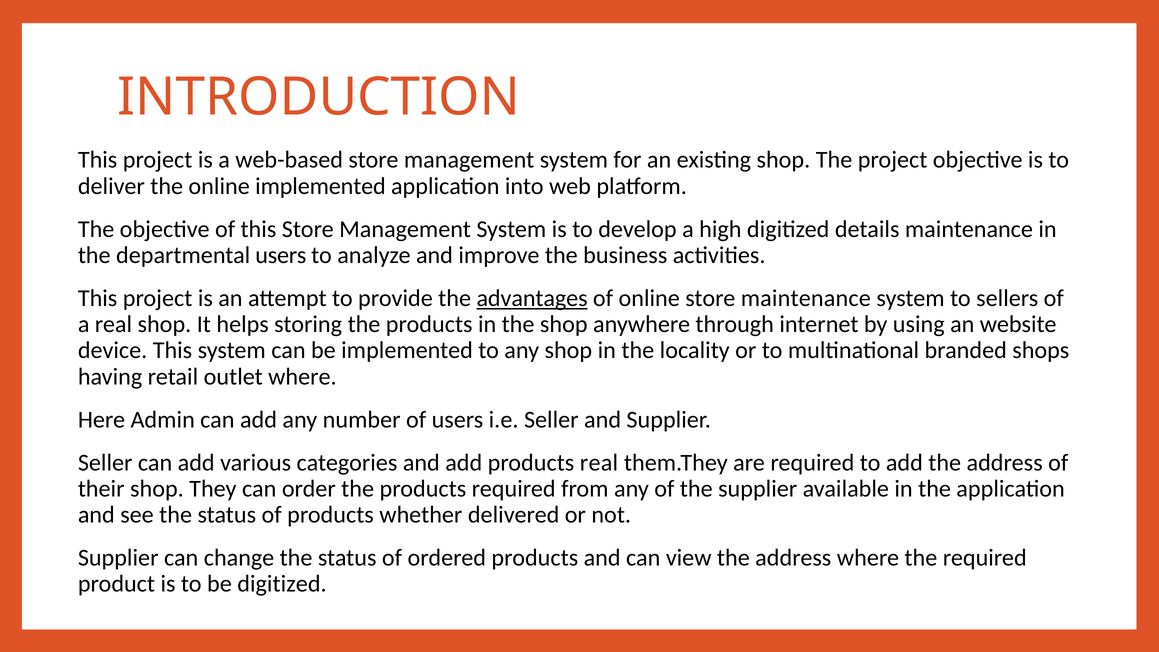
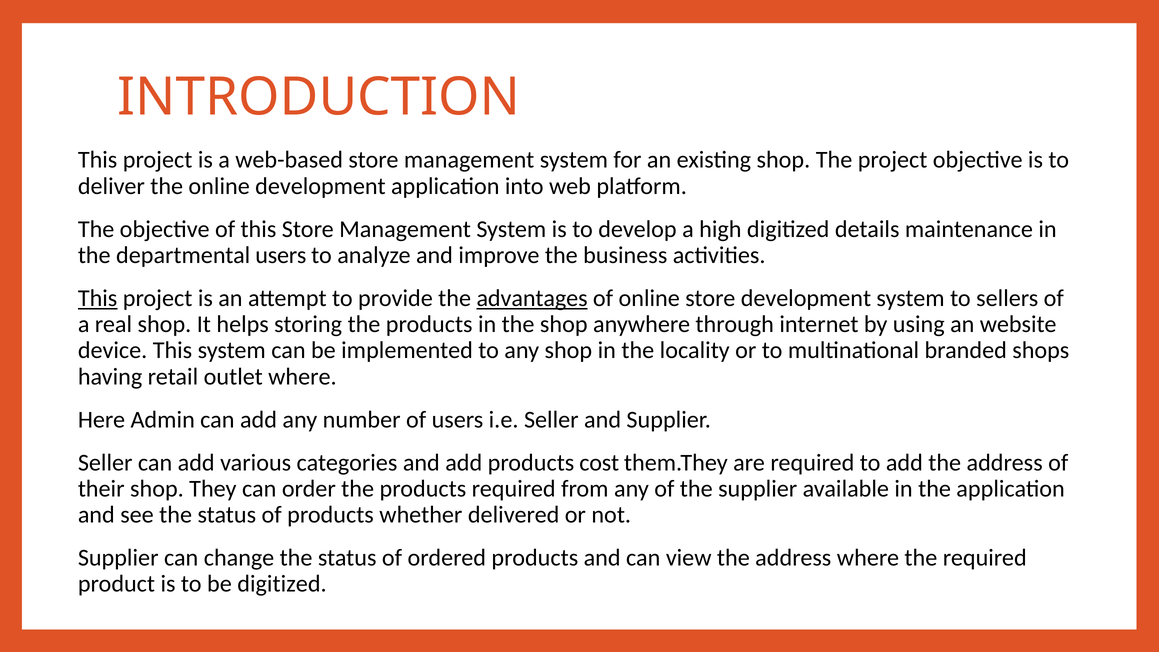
online implemented: implemented -> development
This at (98, 298) underline: none -> present
store maintenance: maintenance -> development
products real: real -> cost
